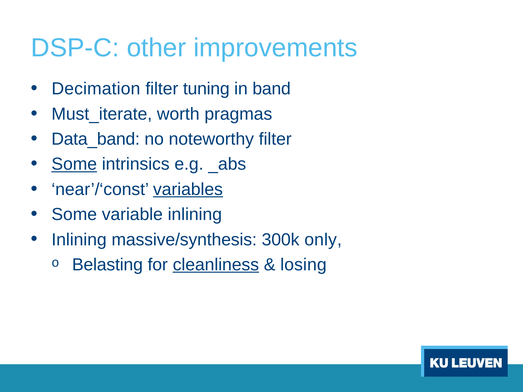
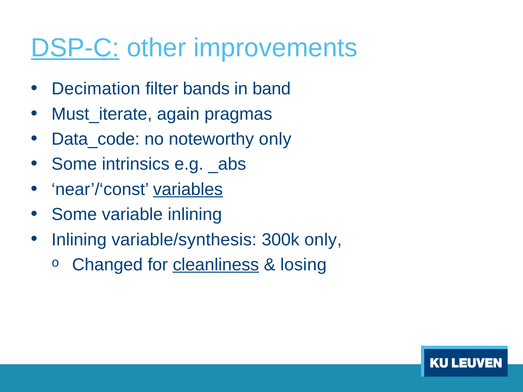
DSP-C underline: none -> present
tuning: tuning -> bands
worth: worth -> again
Data_band: Data_band -> Data_code
noteworthy filter: filter -> only
Some at (74, 164) underline: present -> none
massive/synthesis: massive/synthesis -> variable/synthesis
Belasting: Belasting -> Changed
